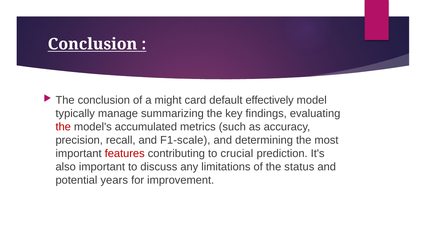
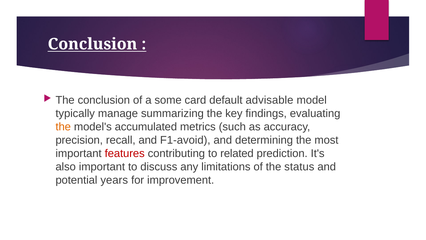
might: might -> some
effectively: effectively -> advisable
the at (63, 127) colour: red -> orange
F1-scale: F1-scale -> F1-avoid
crucial: crucial -> related
